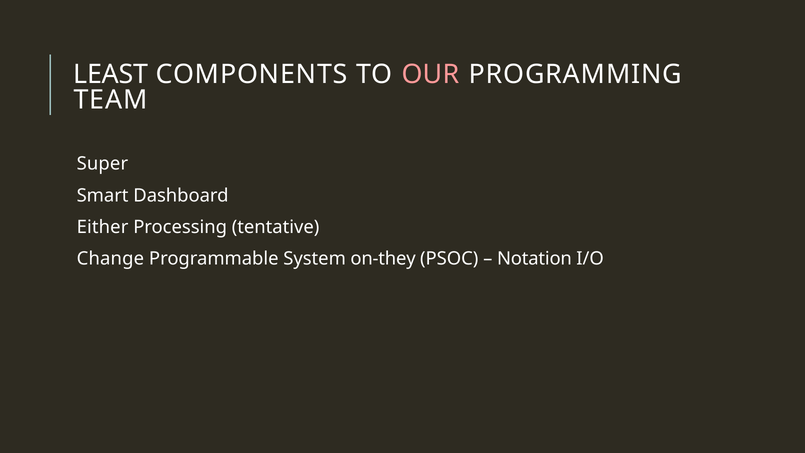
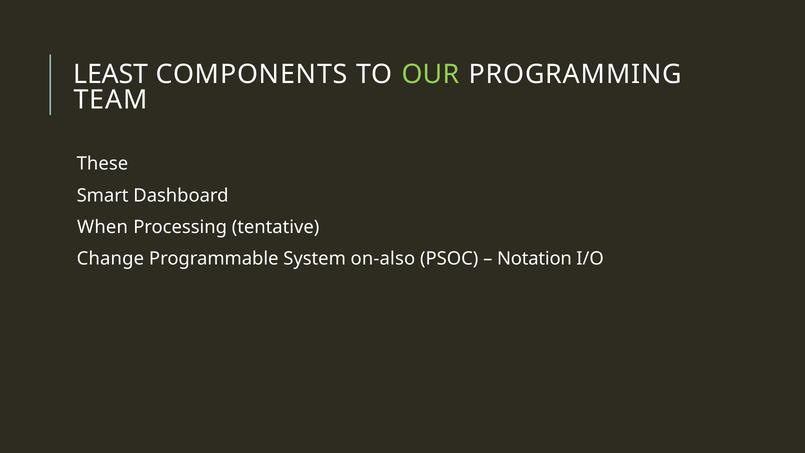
OUR colour: pink -> light green
Super: Super -> These
Either: Either -> When
on-they: on-they -> on-also
